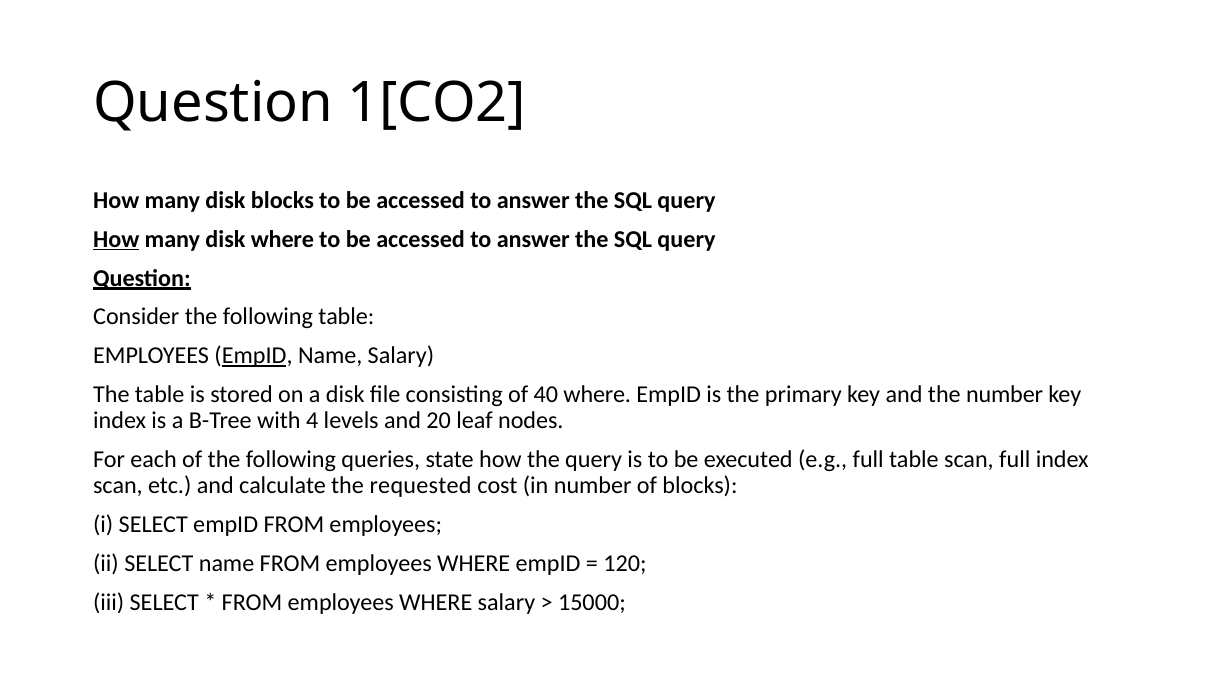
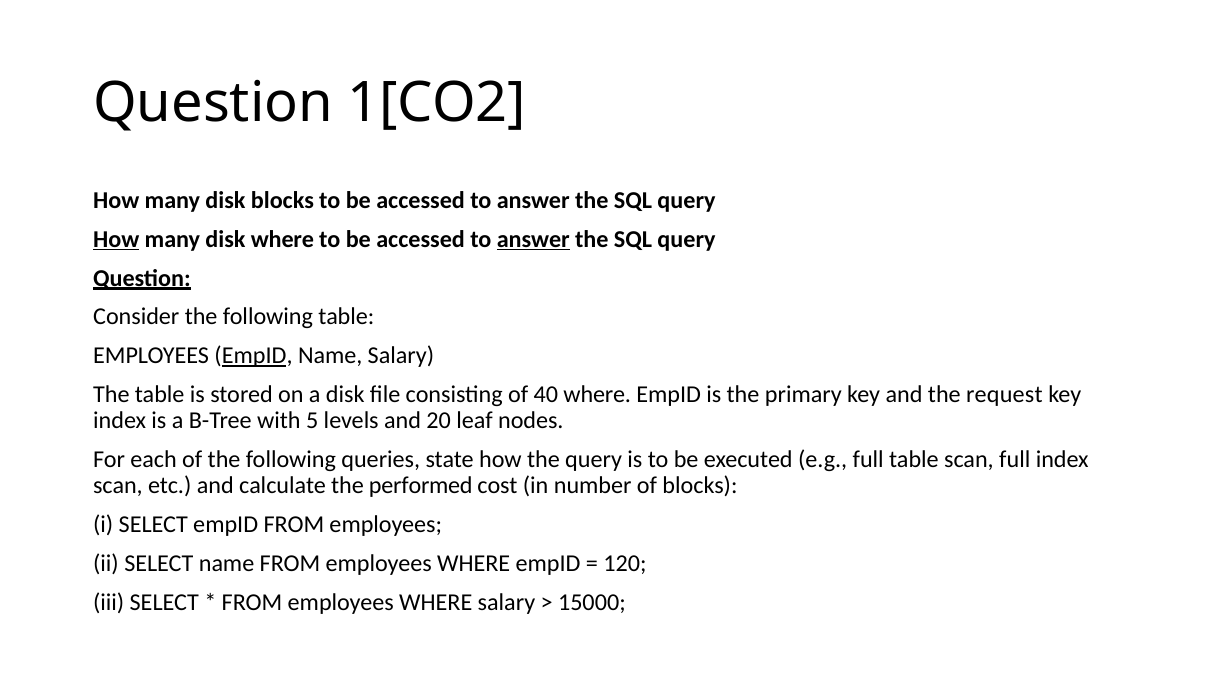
answer at (533, 239) underline: none -> present
the number: number -> request
4: 4 -> 5
requested: requested -> performed
